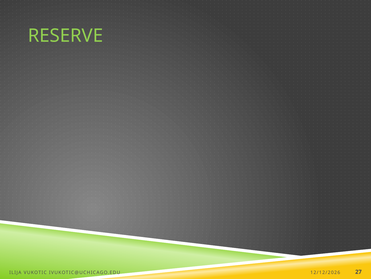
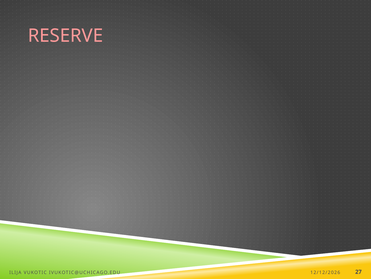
RESERVE colour: light green -> pink
